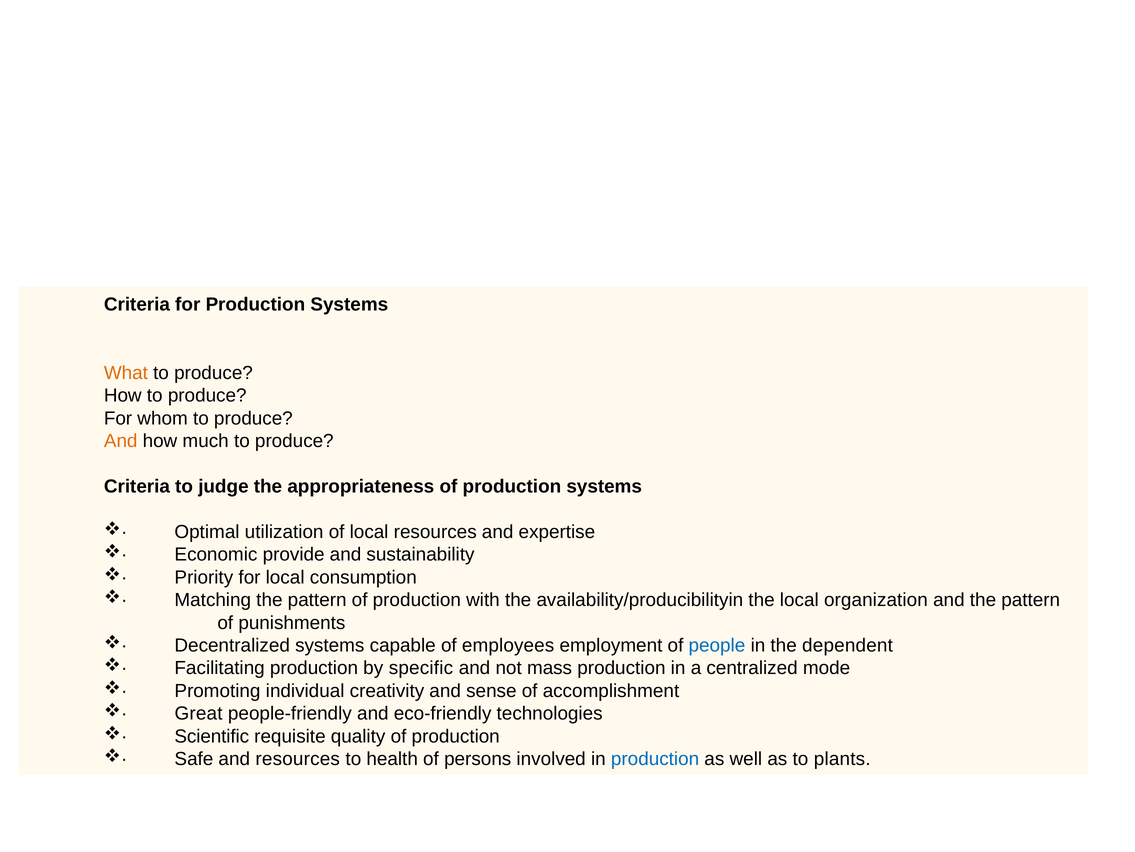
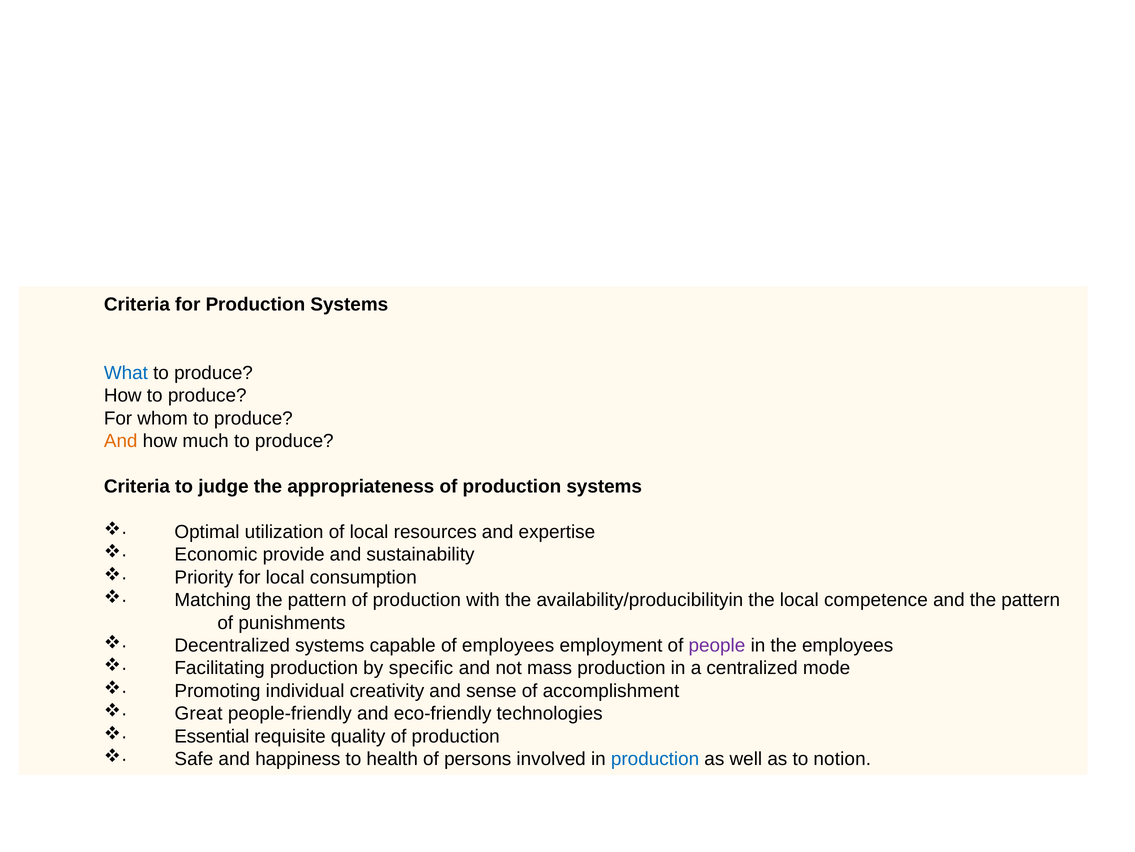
What colour: orange -> blue
organization: organization -> competence
people colour: blue -> purple
the dependent: dependent -> employees
Scientific: Scientific -> Essential
and resources: resources -> happiness
plants: plants -> notion
